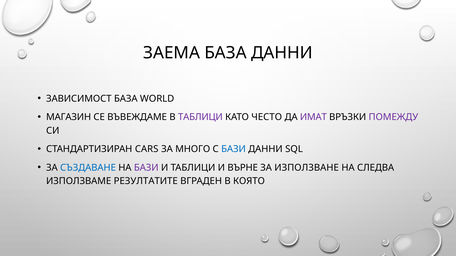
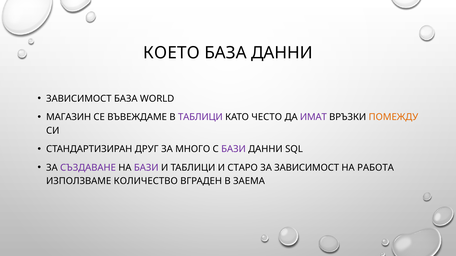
ЗАЕМА: ЗАЕМА -> КОЕТО
ПОМЕЖДУ colour: purple -> orange
CARS: CARS -> ДРУГ
БАЗИ at (233, 149) colour: blue -> purple
СЪЗДАВАНЕ colour: blue -> purple
ВЪРНЕ: ВЪРНЕ -> СТАРО
ЗА ИЗПОЛЗВАНЕ: ИЗПОЛЗВАНЕ -> ЗАВИСИМОСТ
СЛЕДВА: СЛЕДВА -> РАБОТА
РЕЗУЛТАТИТЕ: РЕЗУЛТАТИТЕ -> КОЛИЧЕСТВО
КОЯТО: КОЯТО -> ЗАЕМА
